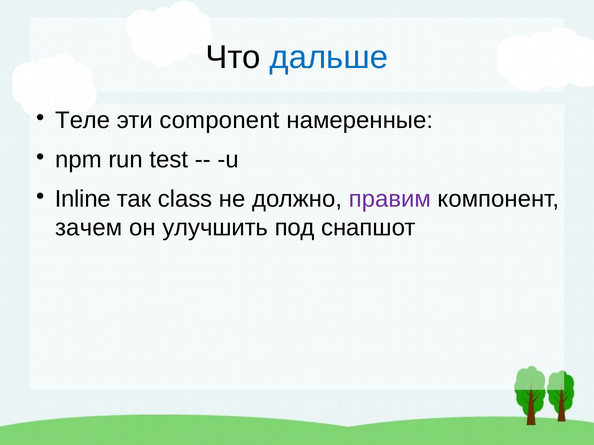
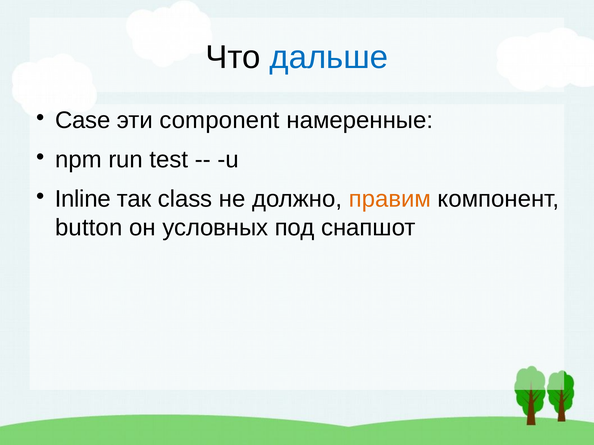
Теле: Теле -> Case
правим colour: purple -> orange
зачем: зачем -> button
улучшить: улучшить -> условных
